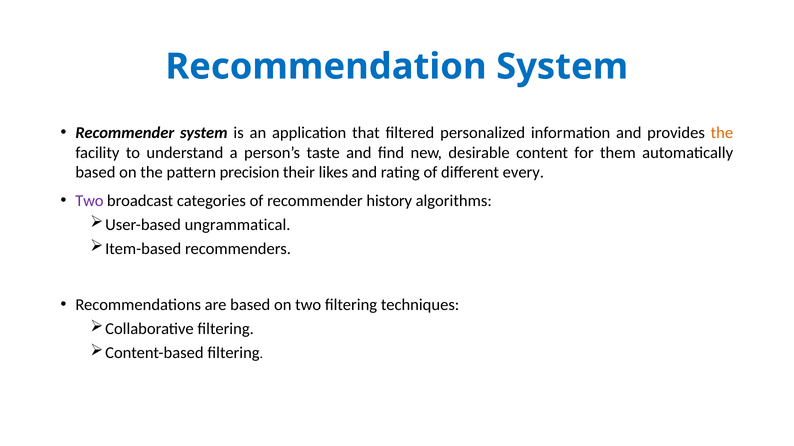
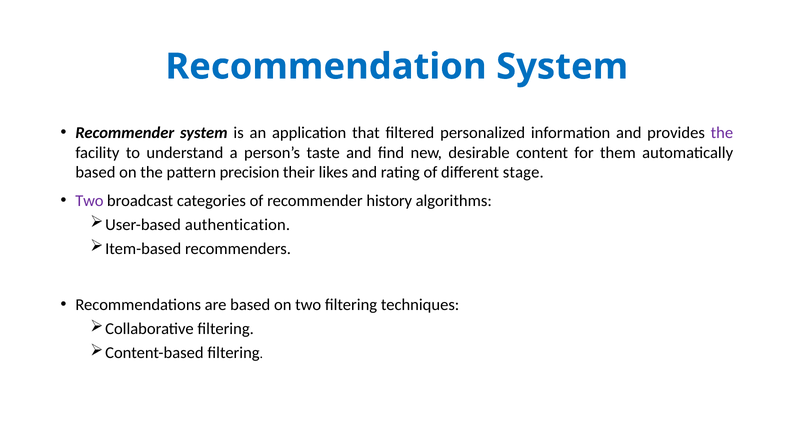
the at (722, 133) colour: orange -> purple
every: every -> stage
ungrammatical: ungrammatical -> authentication
